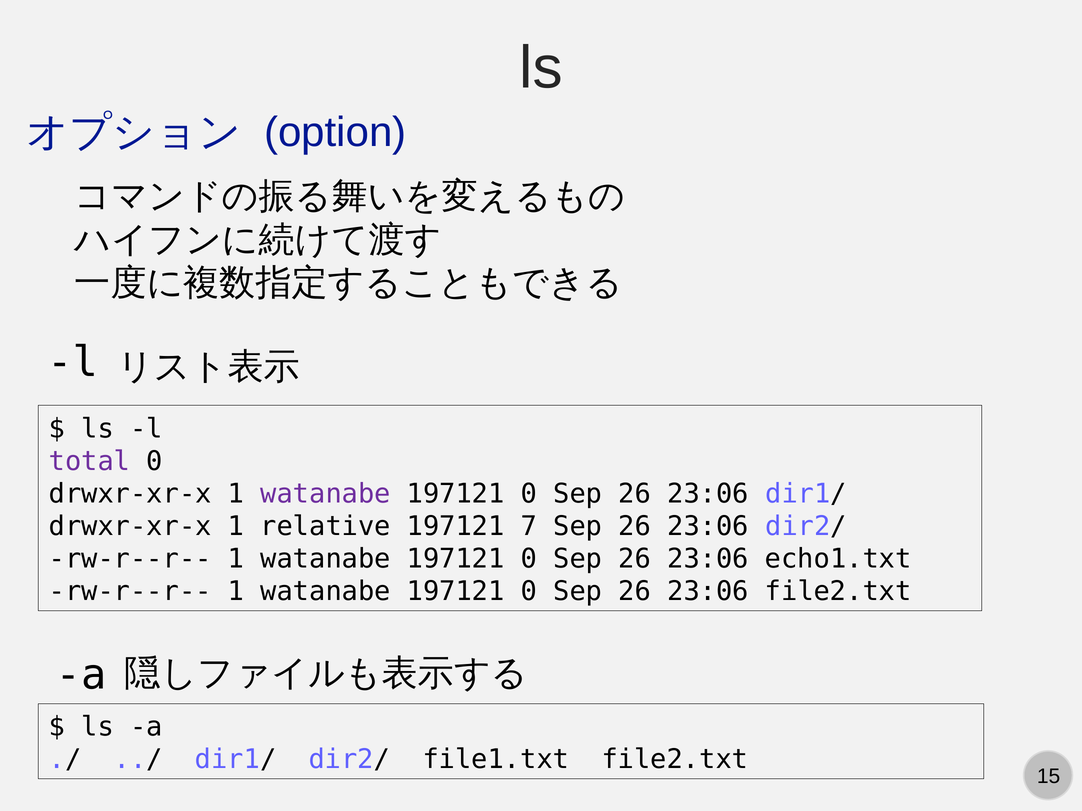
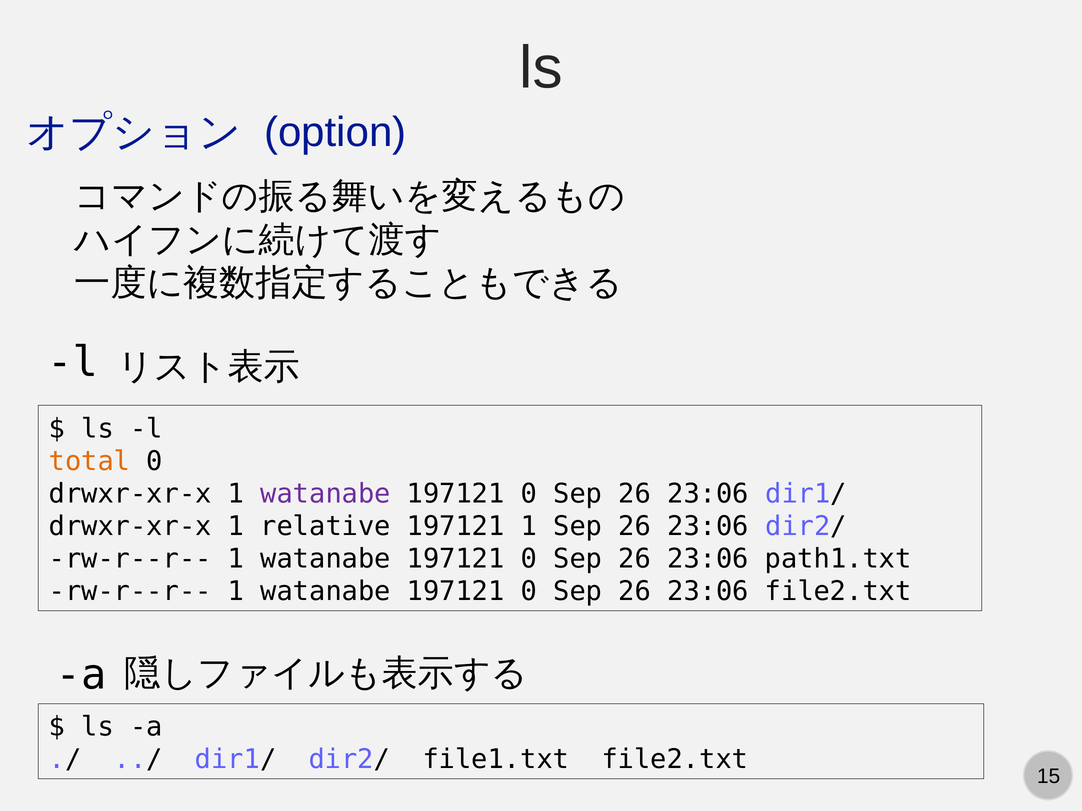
total colour: purple -> orange
197121 7: 7 -> 1
echo1.txt: echo1.txt -> path1.txt
